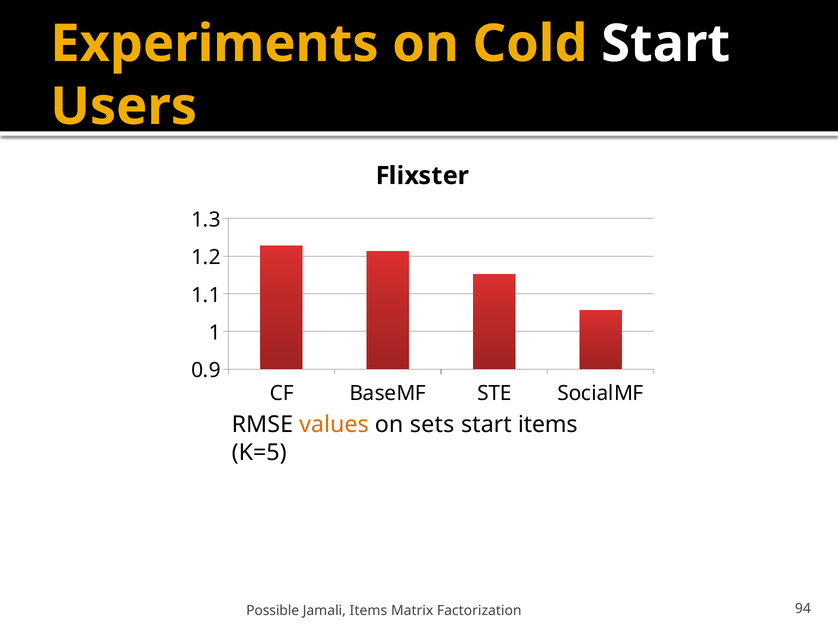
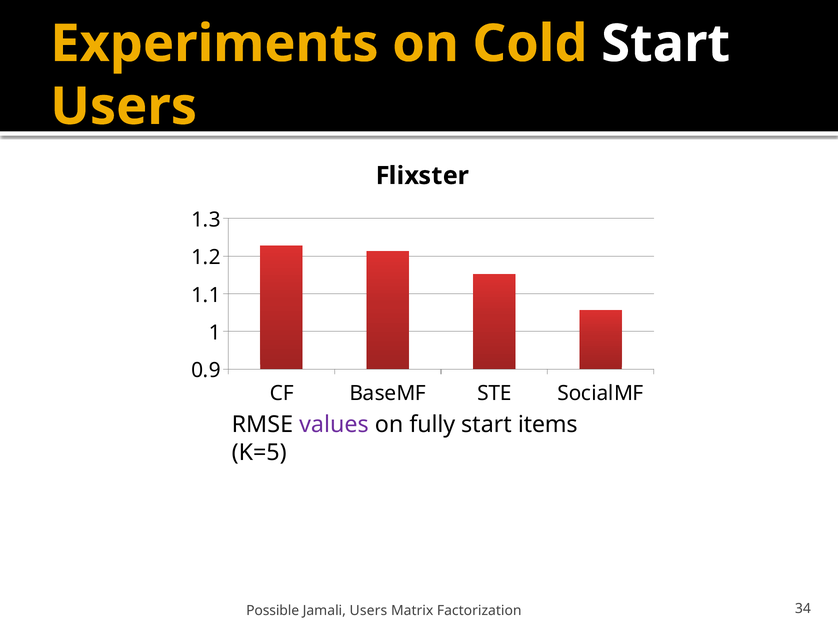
values colour: orange -> purple
sets: sets -> fully
Jamali Items: Items -> Users
94: 94 -> 34
